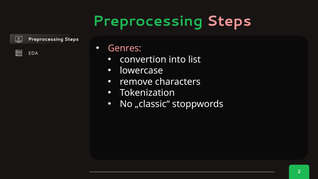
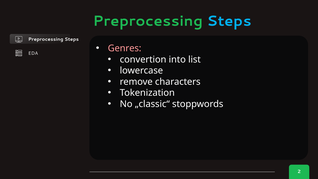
Steps at (229, 21) colour: pink -> light blue
